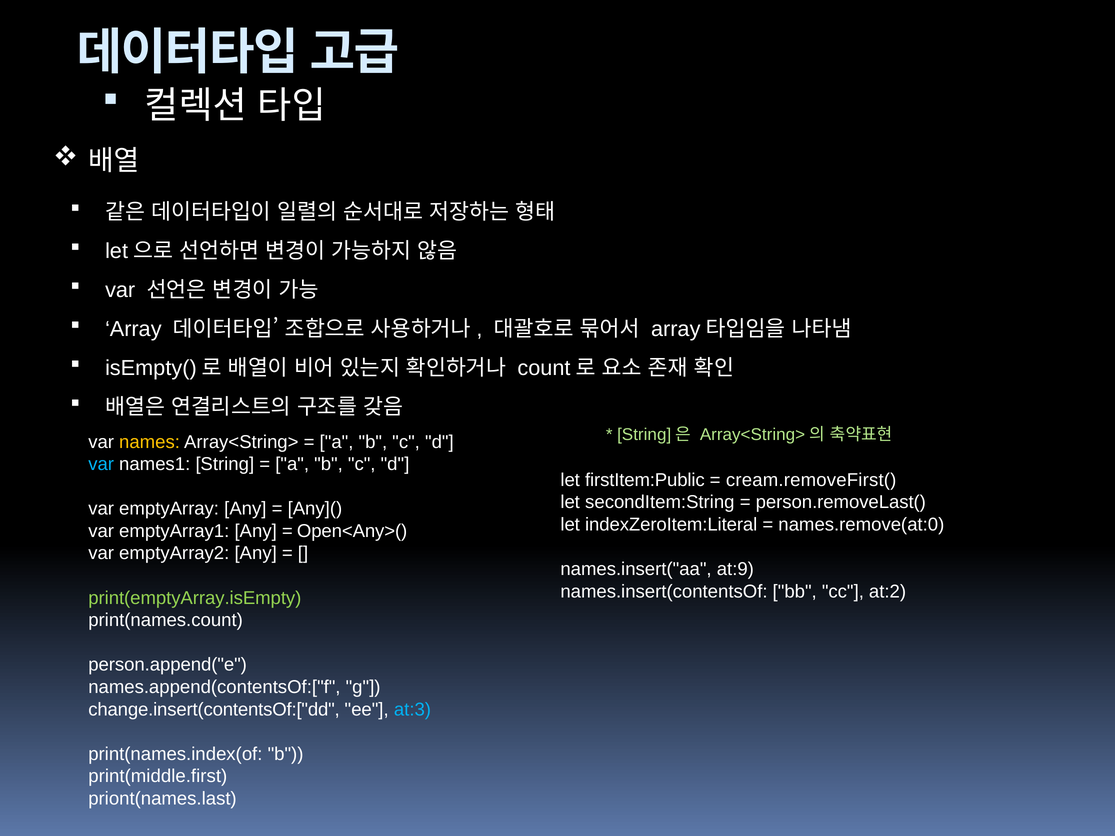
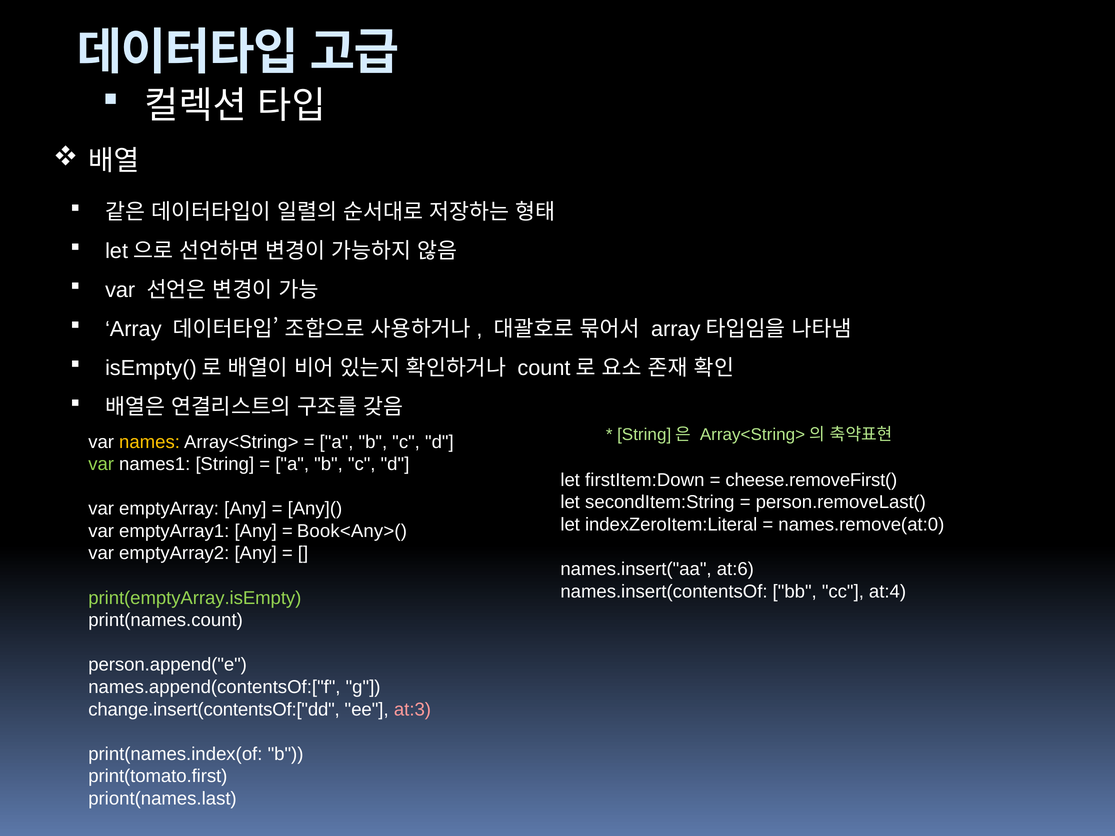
var at (101, 464) colour: light blue -> light green
firstItem:Public: firstItem:Public -> firstItem:Down
cream.removeFirst(: cream.removeFirst( -> cheese.removeFirst(
Open<Any>(: Open<Any>( -> Book<Any>(
at:9: at:9 -> at:6
at:2: at:2 -> at:4
at:3 colour: light blue -> pink
print(middle.first: print(middle.first -> print(tomato.first
